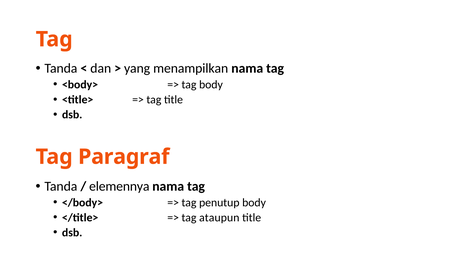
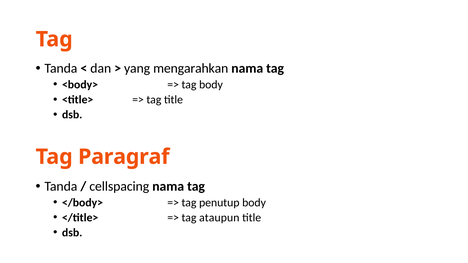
menampilkan: menampilkan -> mengarahkan
elemennya: elemennya -> cellspacing
